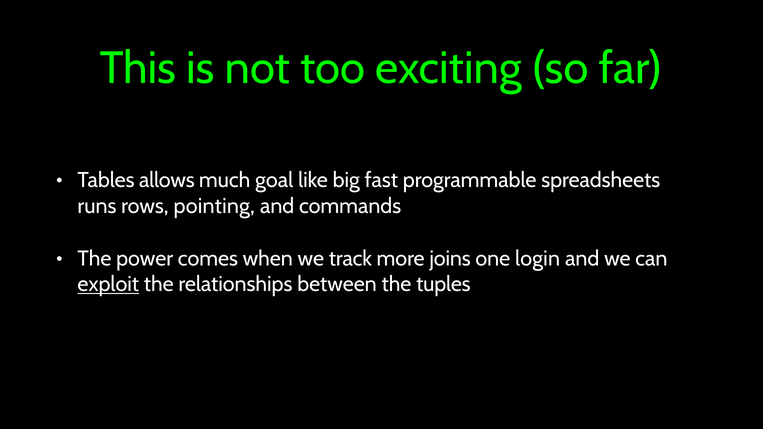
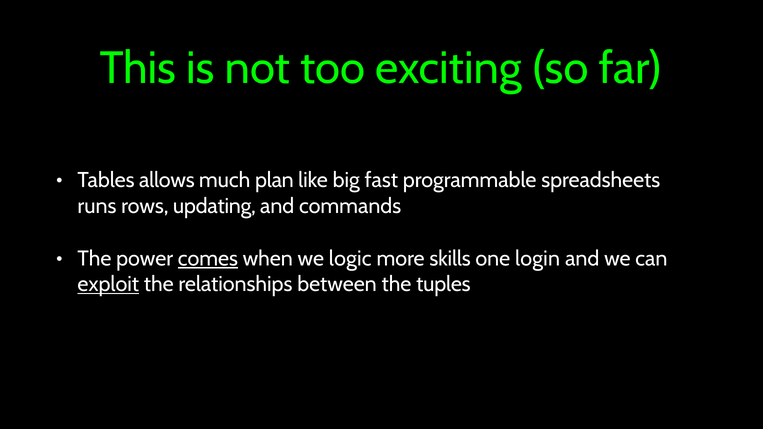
goal: goal -> plan
pointing: pointing -> updating
comes underline: none -> present
track: track -> logic
joins: joins -> skills
